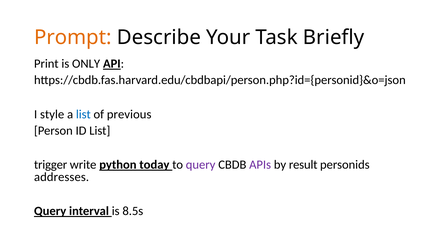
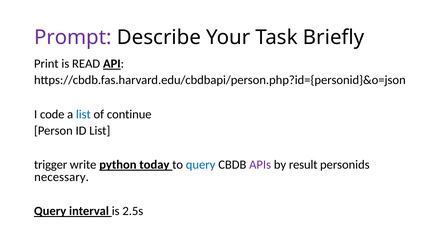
Prompt colour: orange -> purple
ONLY: ONLY -> READ
style: style -> code
previous: previous -> continue
query at (201, 165) colour: purple -> blue
addresses: addresses -> necessary
8.5s: 8.5s -> 2.5s
